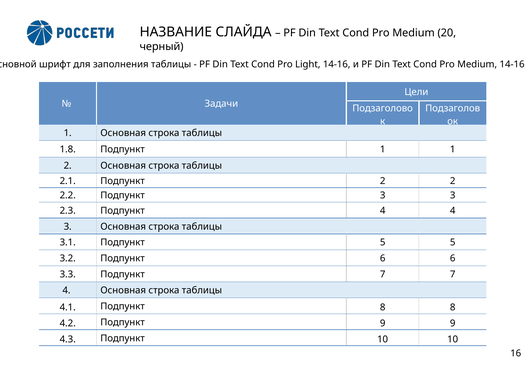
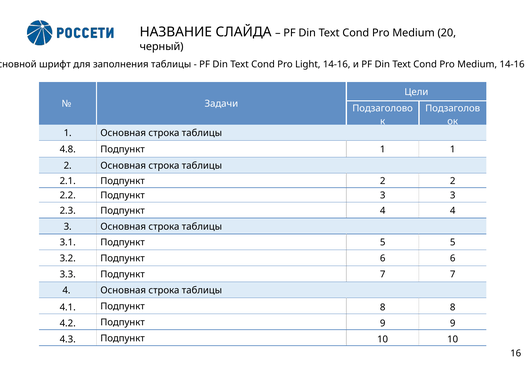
1.8: 1.8 -> 4.8
